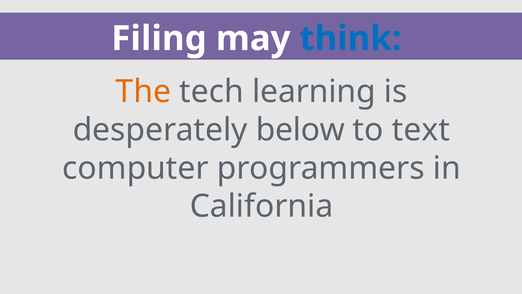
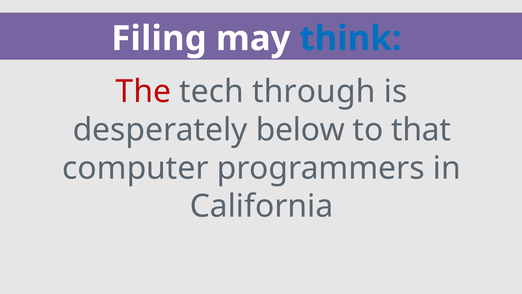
The colour: orange -> red
learning: learning -> through
text: text -> that
